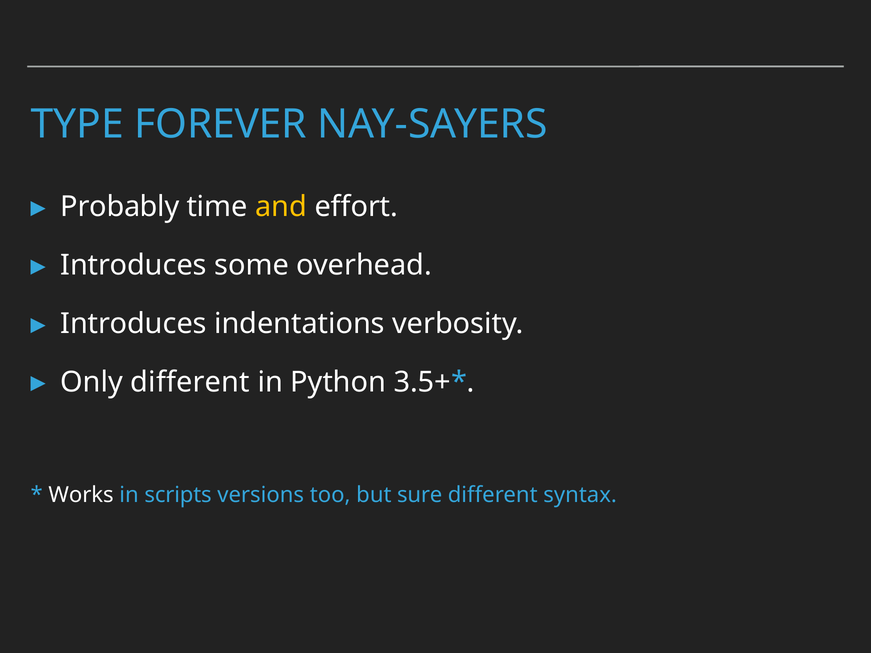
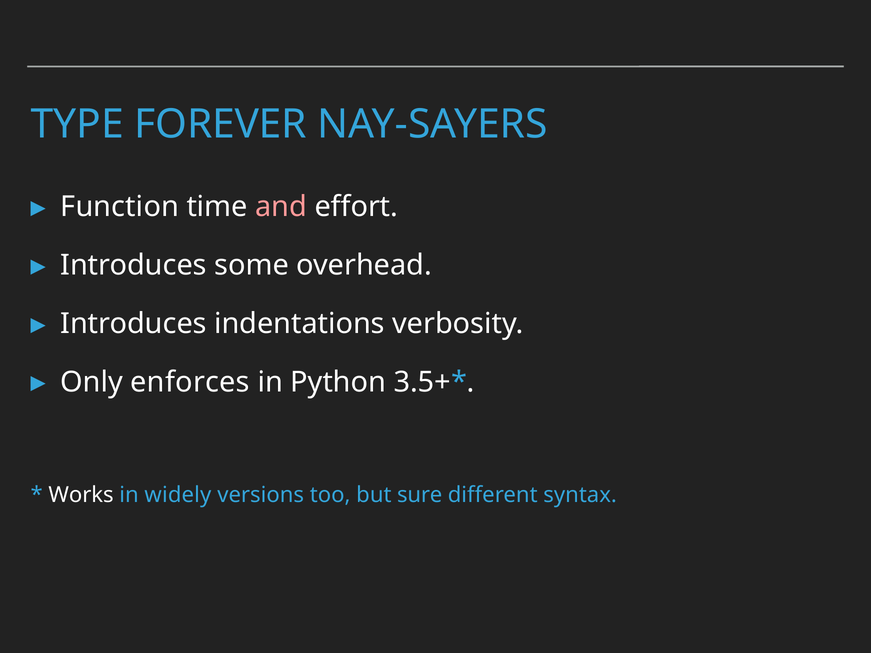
Probably: Probably -> Function
and colour: yellow -> pink
Only different: different -> enforces
scripts: scripts -> widely
